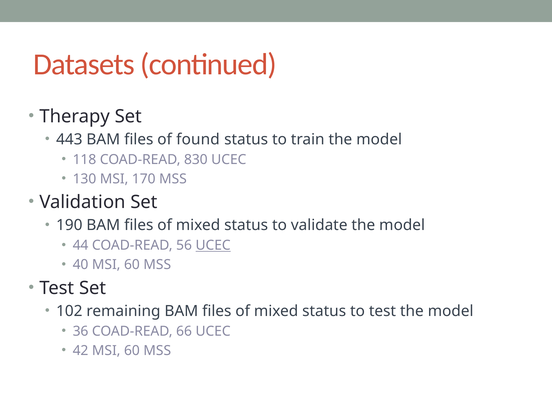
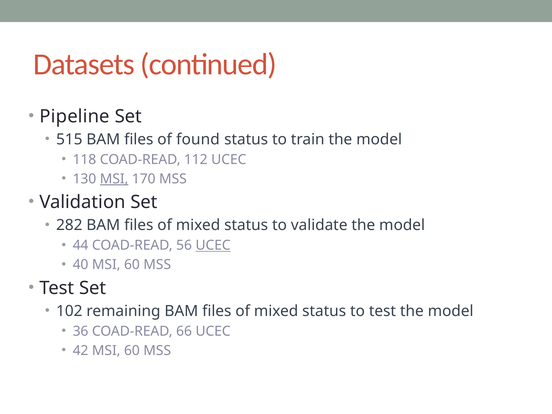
Therapy: Therapy -> Pipeline
443: 443 -> 515
830: 830 -> 112
MSI at (114, 179) underline: none -> present
190: 190 -> 282
